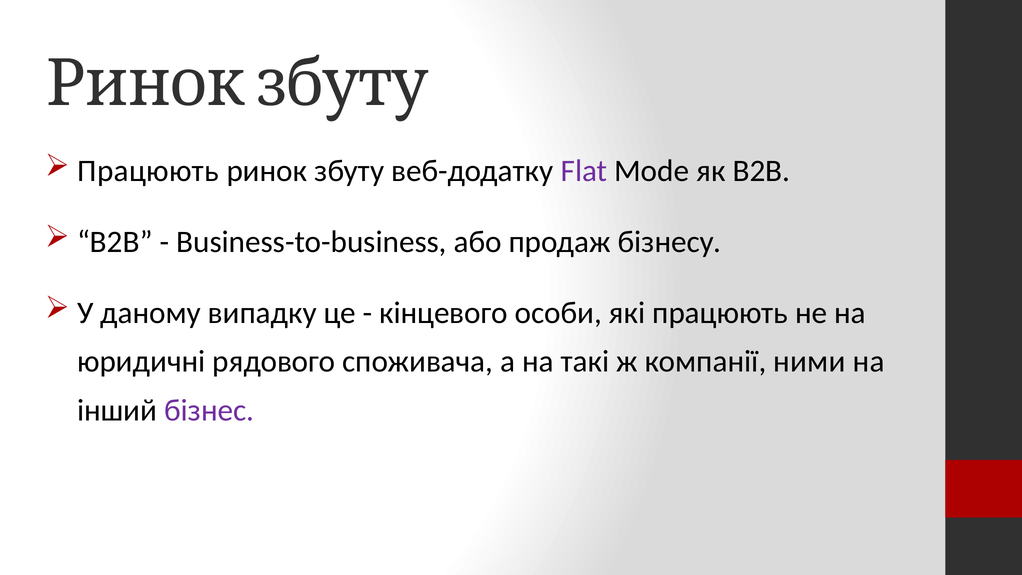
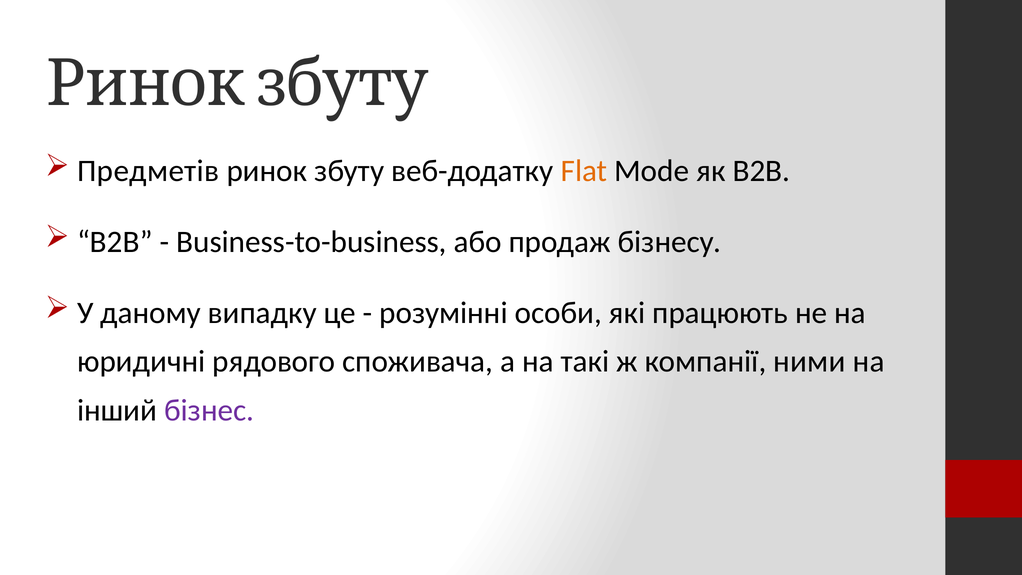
Працюють at (148, 171): Працюють -> Предметів
Flat colour: purple -> orange
кінцевого: кінцевого -> розумінні
